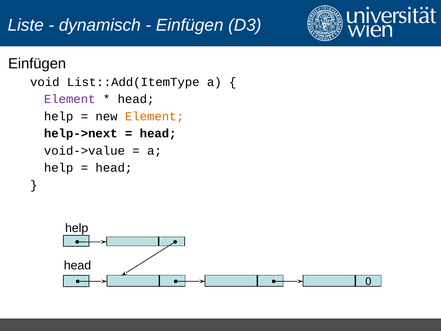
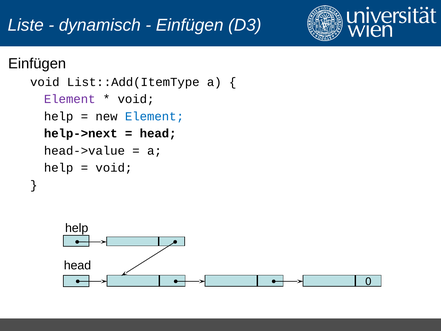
head at (136, 99): head -> void
Element at (154, 116) colour: orange -> blue
void->value: void->value -> head->value
head at (114, 168): head -> void
